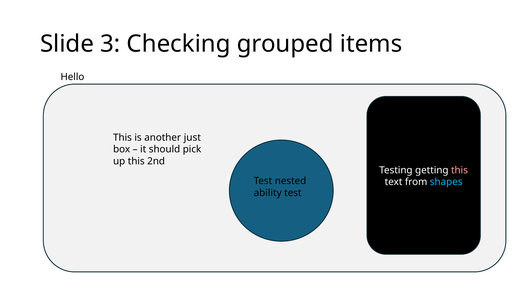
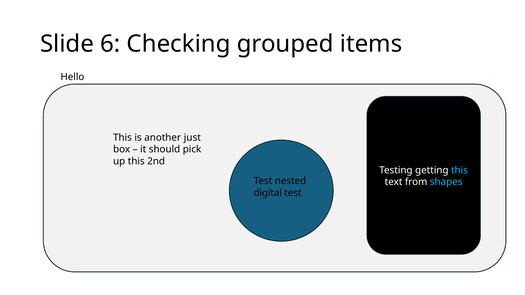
3: 3 -> 6
this at (459, 170) colour: pink -> light blue
ability: ability -> digital
